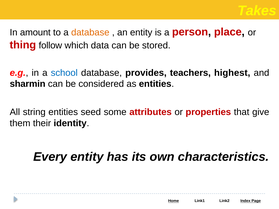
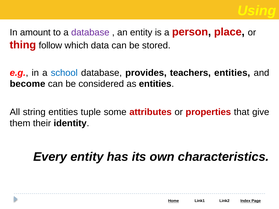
Takes: Takes -> Using
database at (90, 32) colour: orange -> purple
teachers highest: highest -> entities
sharmin: sharmin -> become
seed: seed -> tuple
